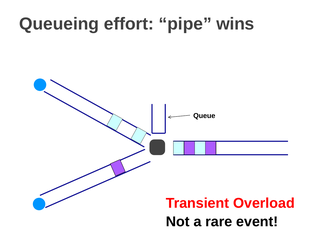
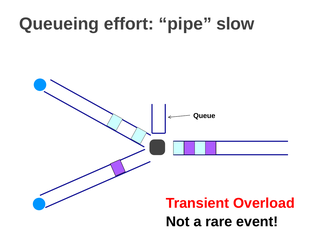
wins: wins -> slow
